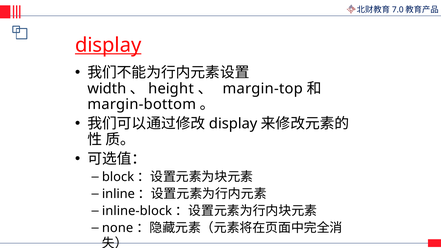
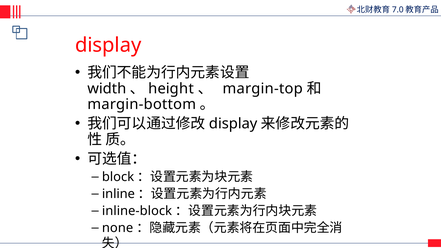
display at (108, 45) underline: present -> none
